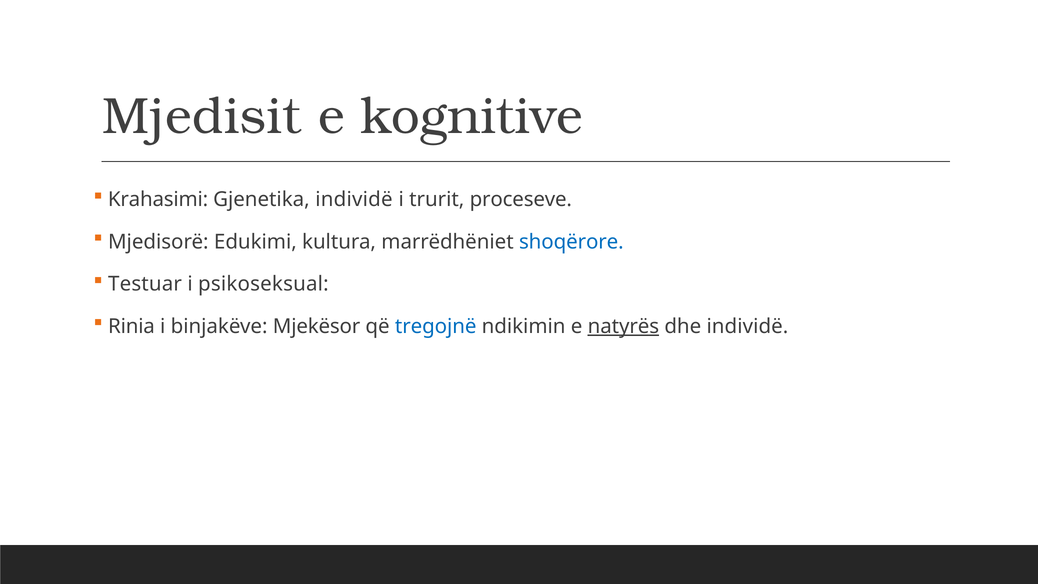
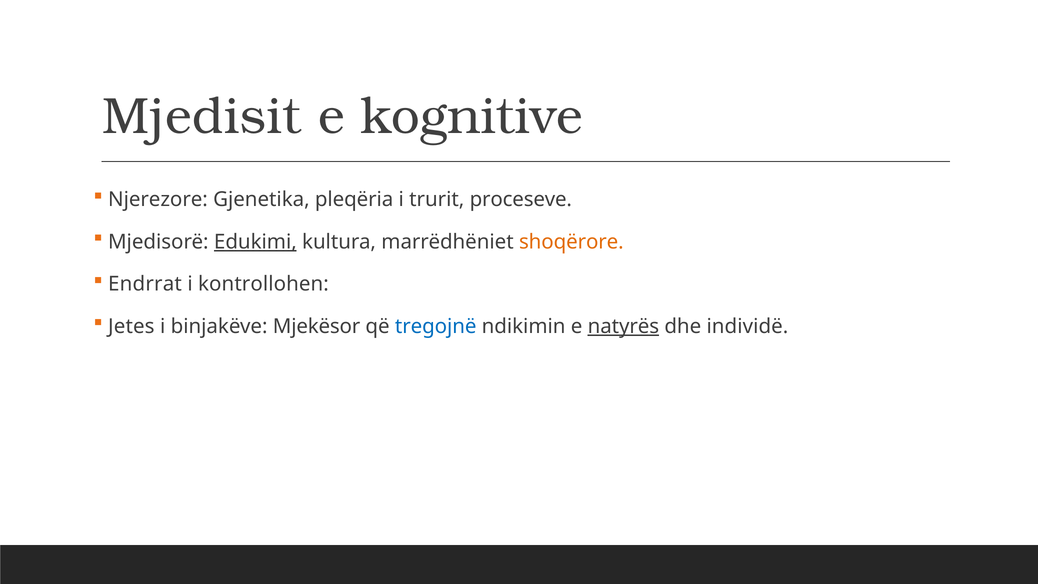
Krahasimi: Krahasimi -> Njerezore
Gjenetika individë: individë -> pleqëria
Edukimi underline: none -> present
shoqërore colour: blue -> orange
Testuar: Testuar -> Endrrat
psikoseksual: psikoseksual -> kontrollohen
Rinia: Rinia -> Jetes
